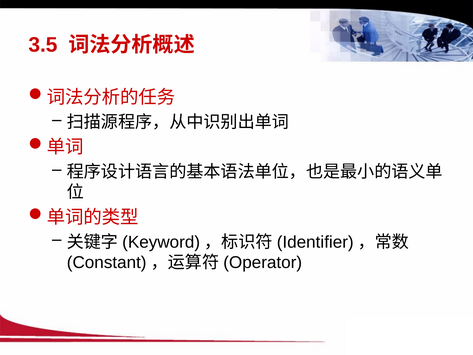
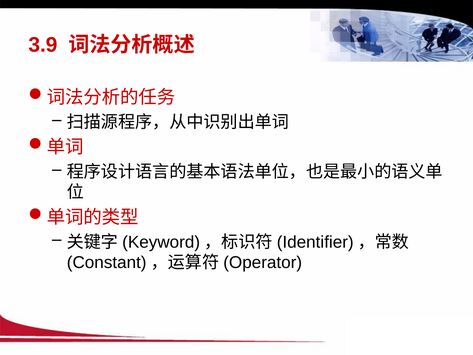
3.5: 3.5 -> 3.9
